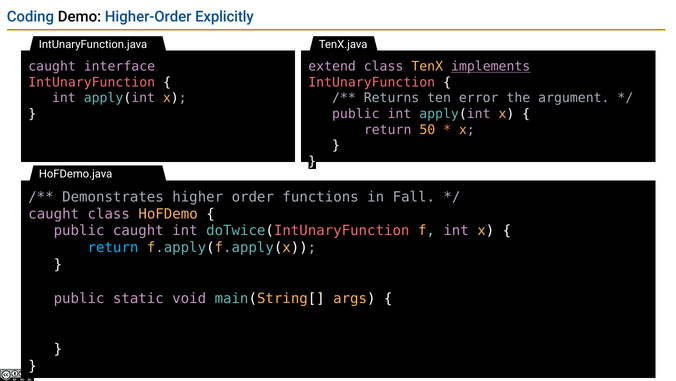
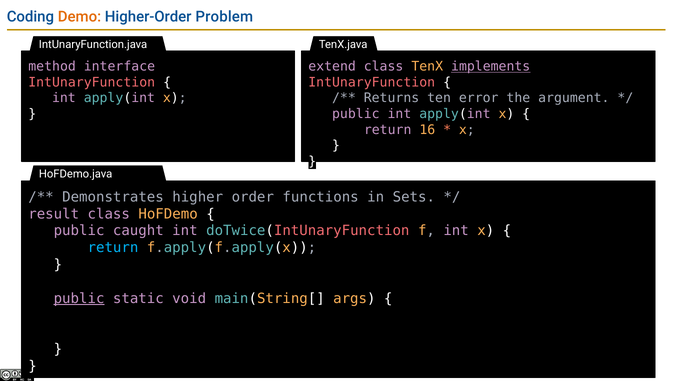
Demo colour: black -> orange
Explicitly: Explicitly -> Problem
caught at (52, 66): caught -> method
50: 50 -> 16
Fall: Fall -> Sets
caught at (54, 213): caught -> result
public at (79, 298) underline: none -> present
